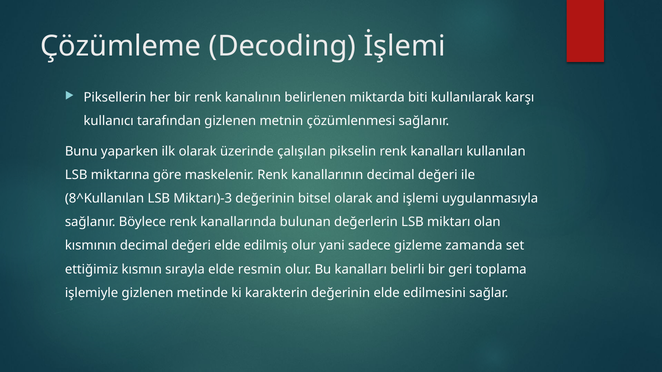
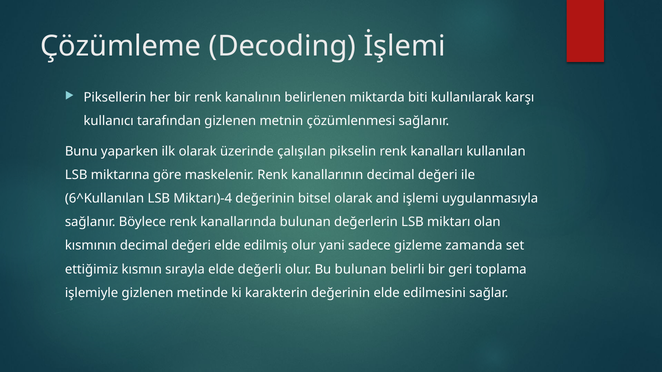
8^Kullanılan: 8^Kullanılan -> 6^Kullanılan
Miktarı)-3: Miktarı)-3 -> Miktarı)-4
resmin: resmin -> değerli
Bu kanalları: kanalları -> bulunan
